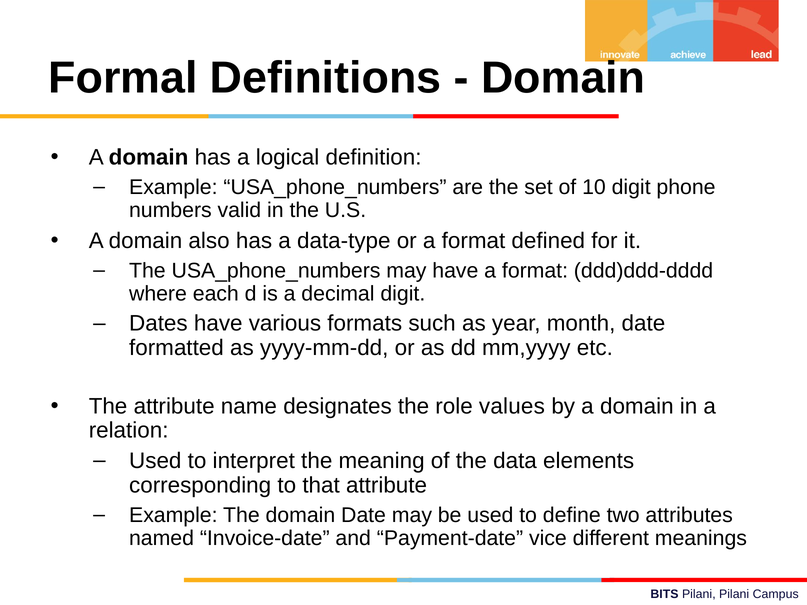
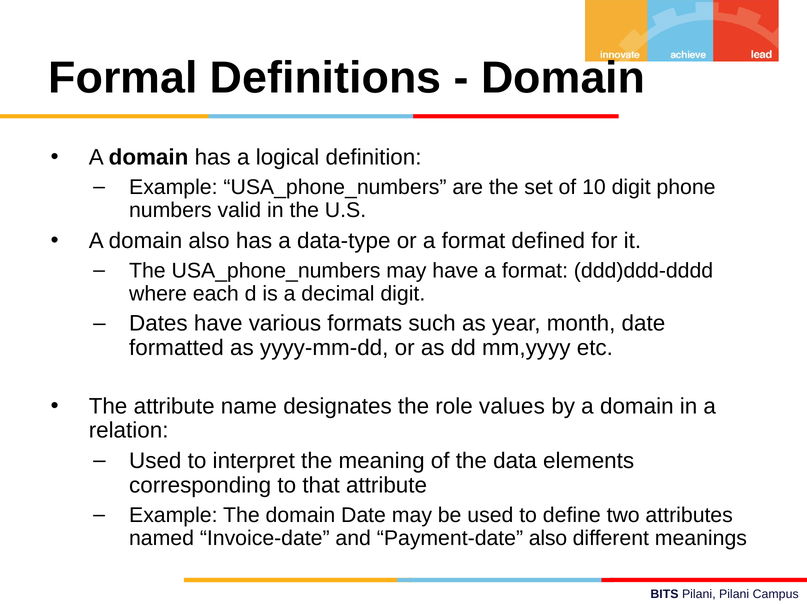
Payment-date vice: vice -> also
